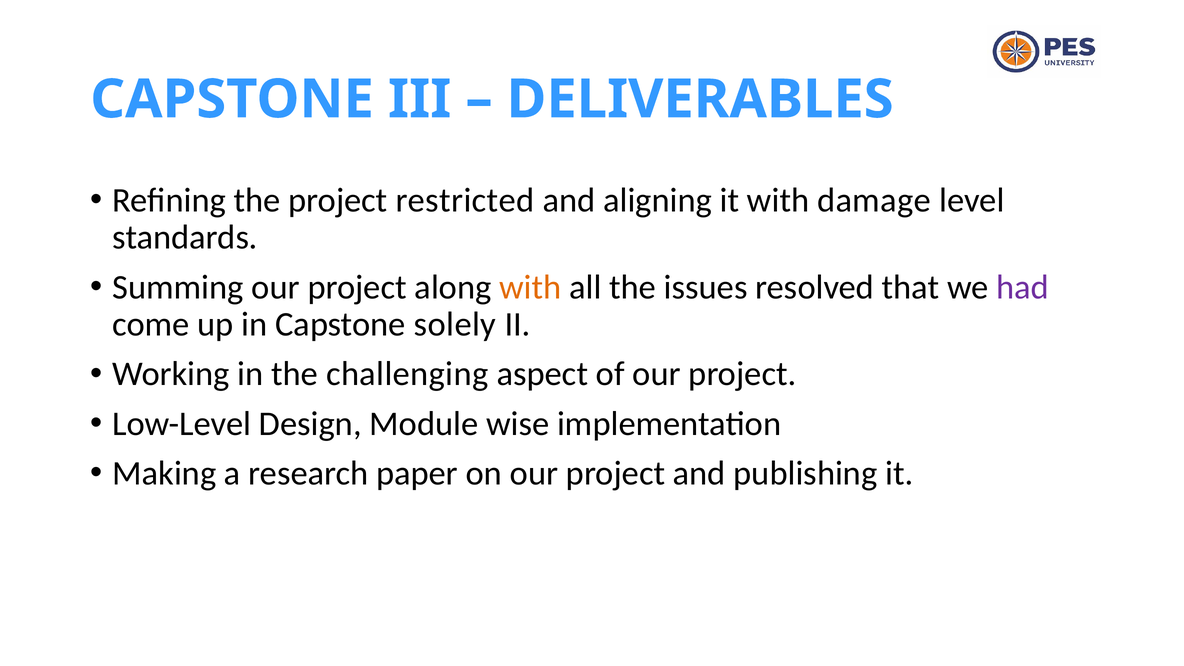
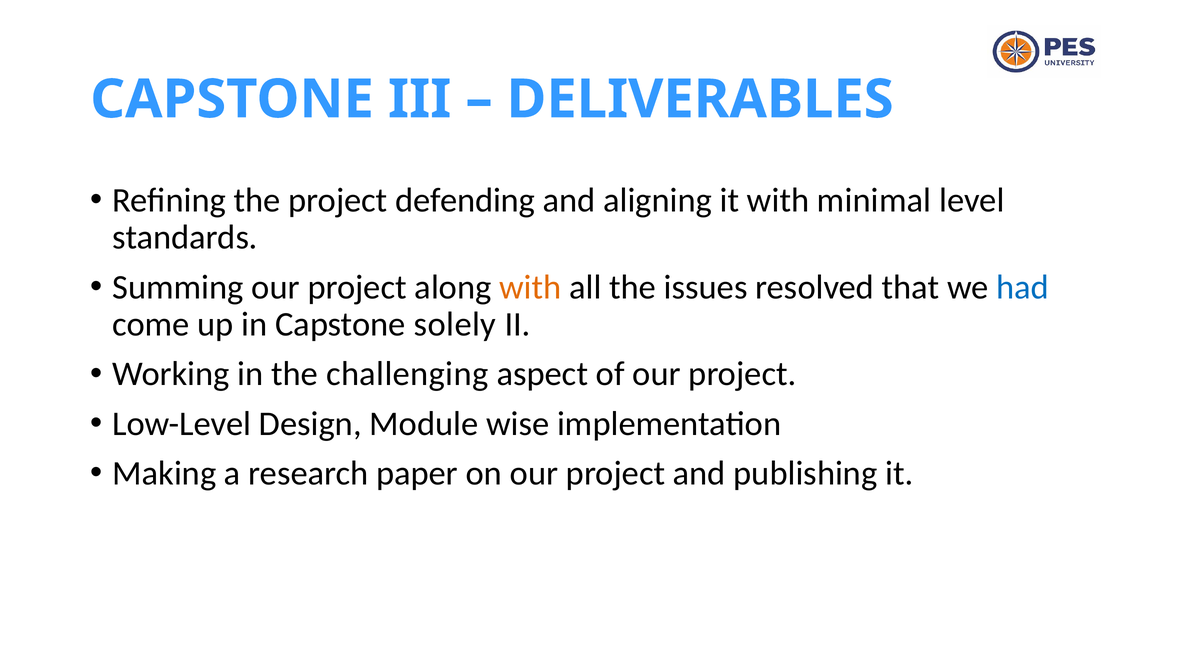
restricted: restricted -> defending
damage: damage -> minimal
had colour: purple -> blue
